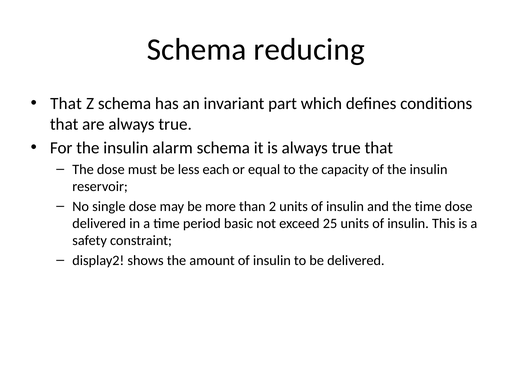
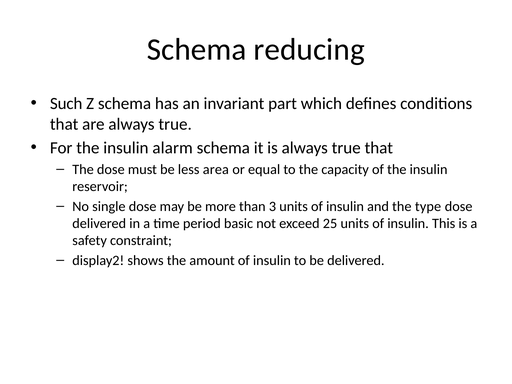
That at (66, 104): That -> Such
each: each -> area
2: 2 -> 3
the time: time -> type
